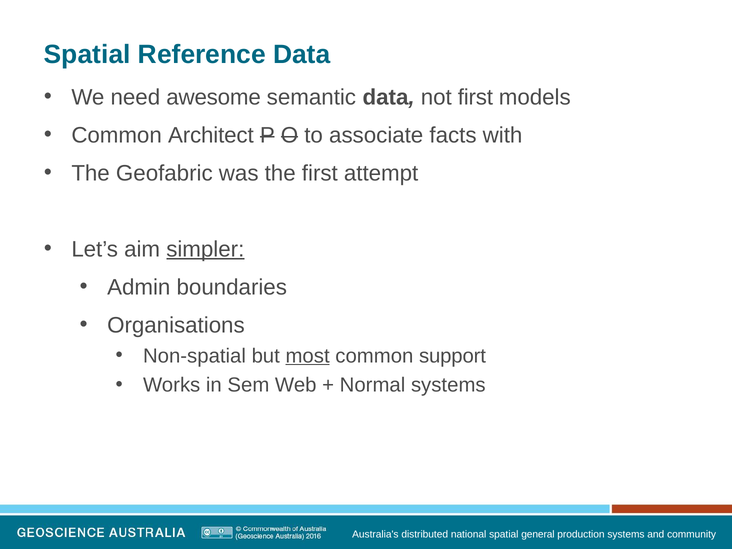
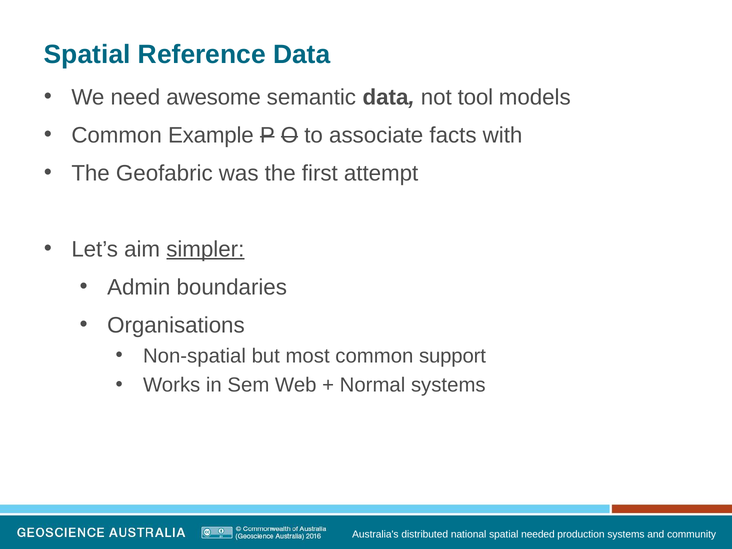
not first: first -> tool
Architect: Architect -> Example
most underline: present -> none
general: general -> needed
